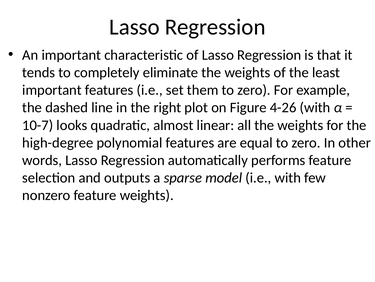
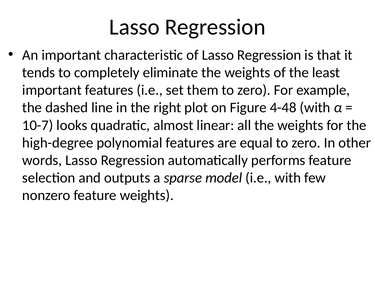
4-26: 4-26 -> 4-48
